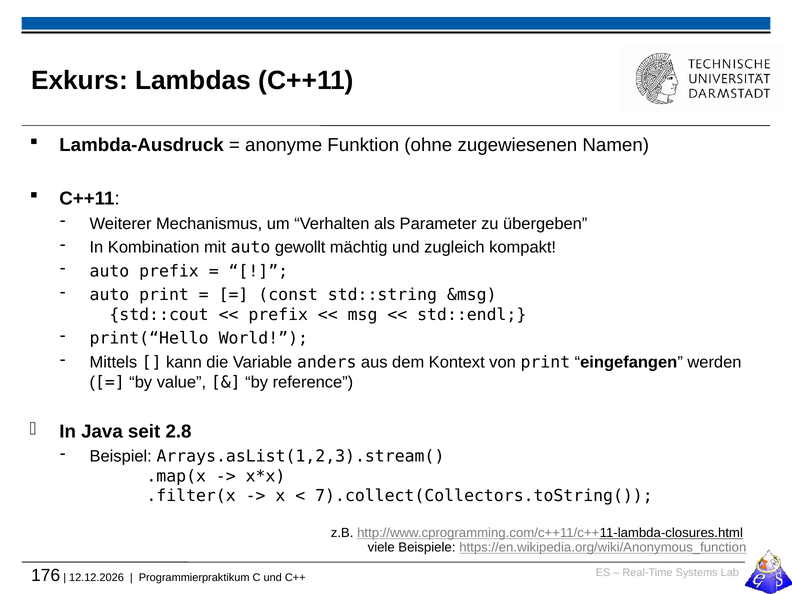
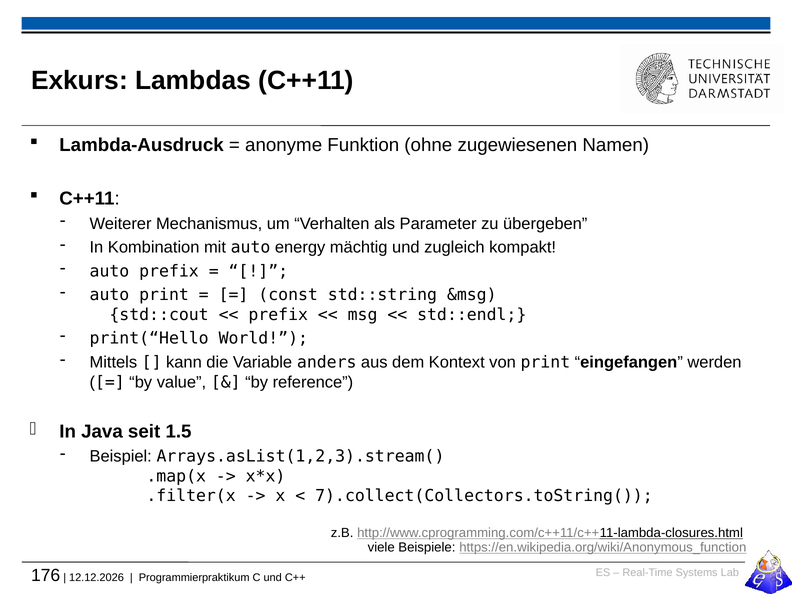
gewollt: gewollt -> energy
2.8: 2.8 -> 1.5
